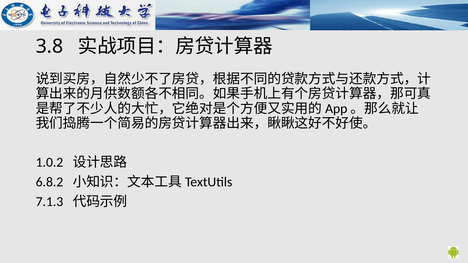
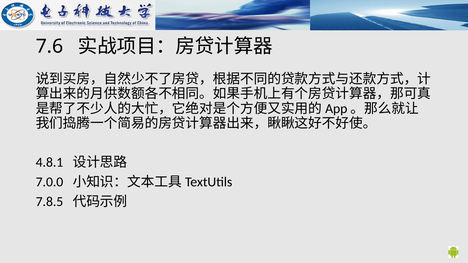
3.8: 3.8 -> 7.6
1.0.2: 1.0.2 -> 4.8.1
6.8.2: 6.8.2 -> 7.0.0
7.1.3: 7.1.3 -> 7.8.5
